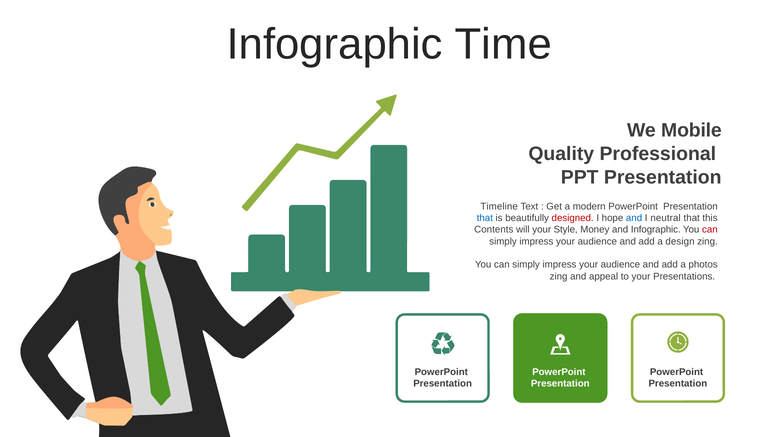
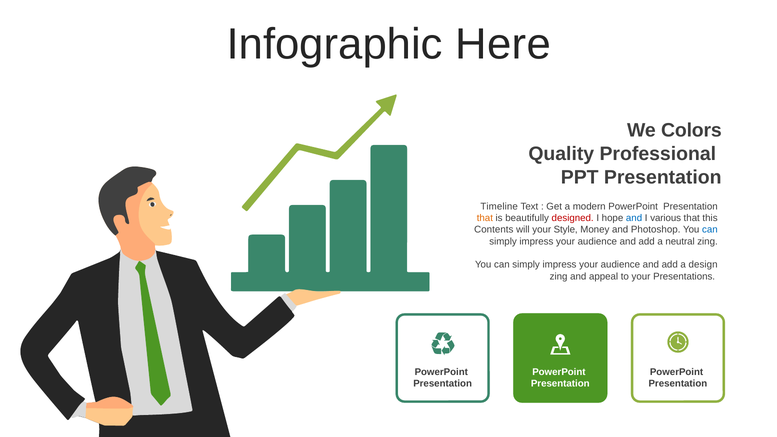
Time: Time -> Here
Mobile: Mobile -> Colors
that at (485, 218) colour: blue -> orange
neutral: neutral -> various
and Infographic: Infographic -> Photoshop
can at (710, 230) colour: red -> blue
design: design -> neutral
photos: photos -> design
